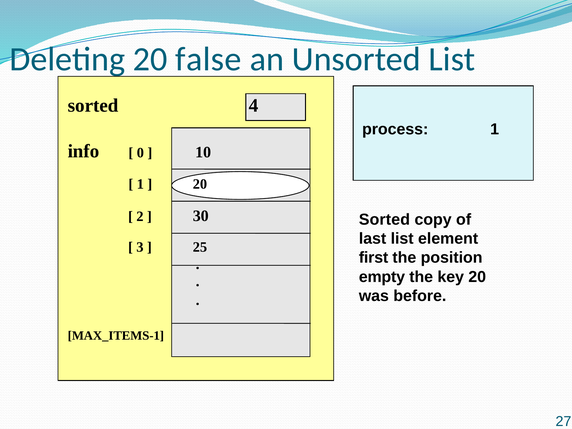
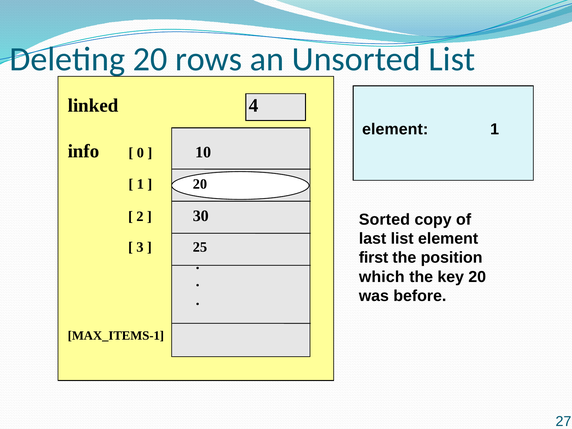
false: false -> rows
sorted at (93, 105): sorted -> linked
process at (395, 129): process -> element
empty: empty -> which
